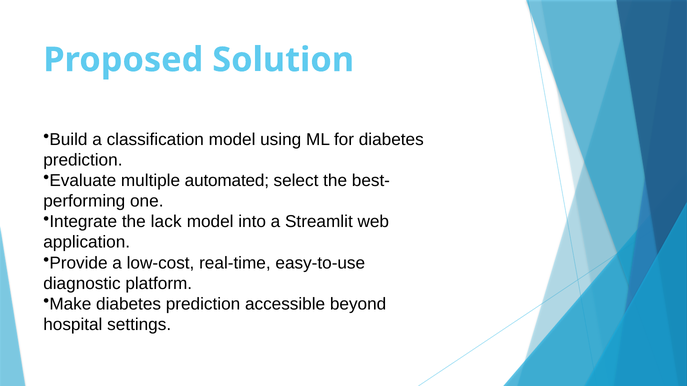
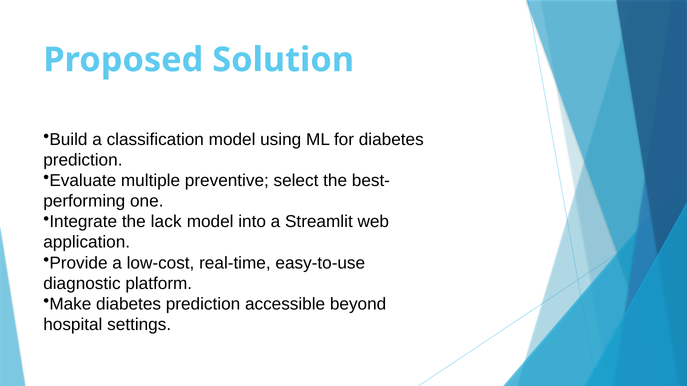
automated: automated -> preventive
